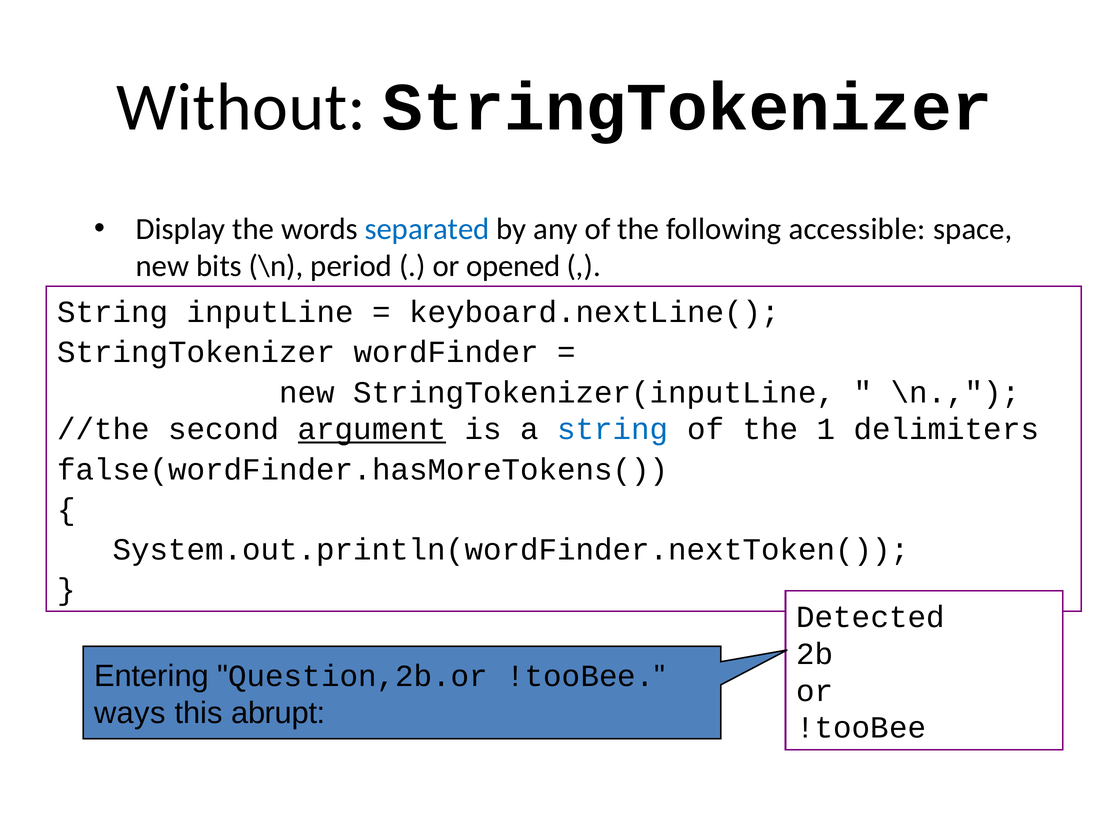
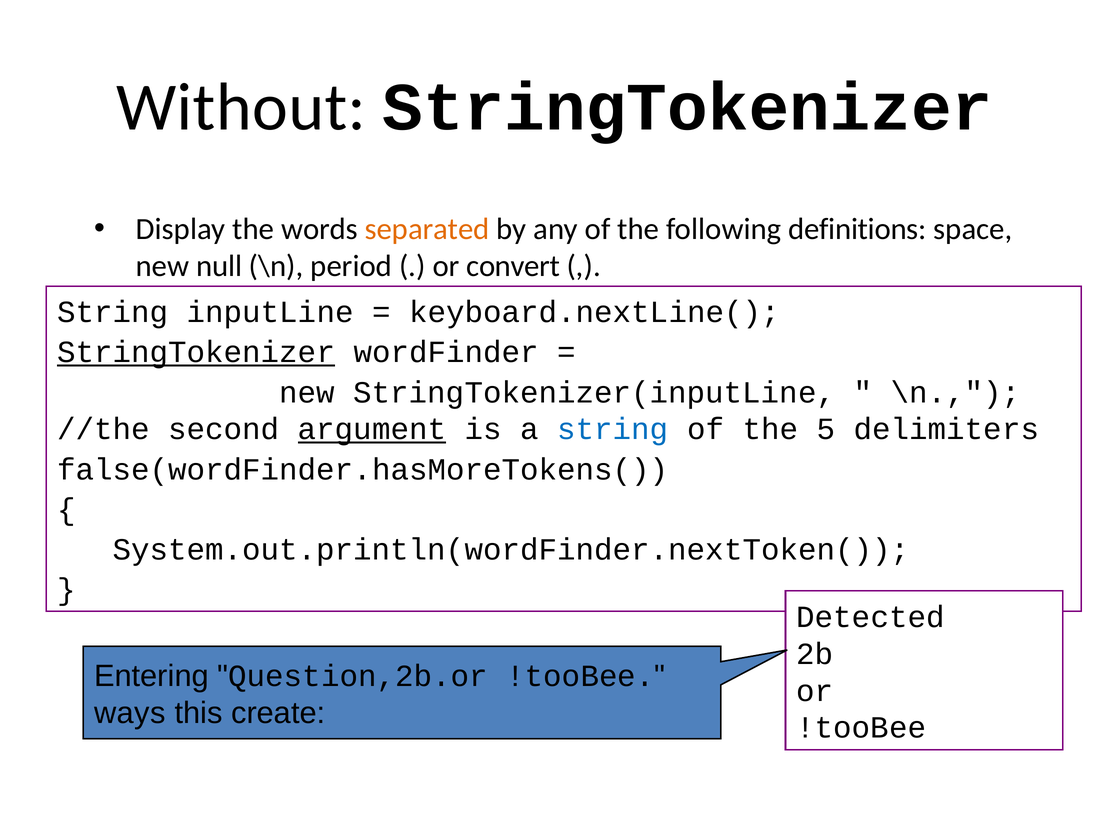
separated colour: blue -> orange
accessible: accessible -> definitions
bits: bits -> null
opened: opened -> convert
StringTokenizer at (196, 353) underline: none -> present
1: 1 -> 5
abrupt: abrupt -> create
